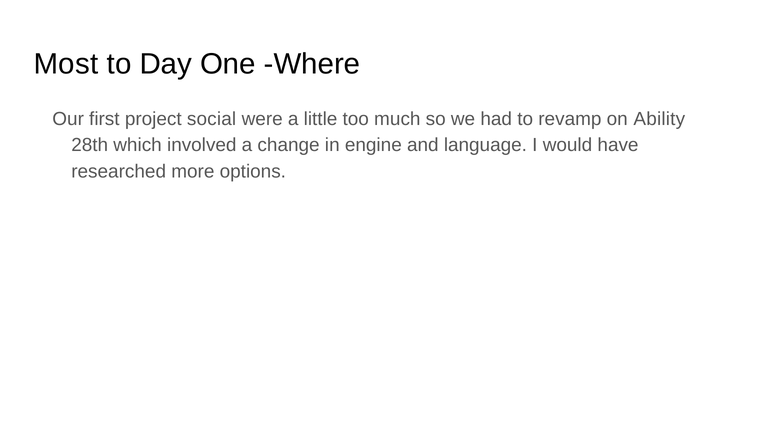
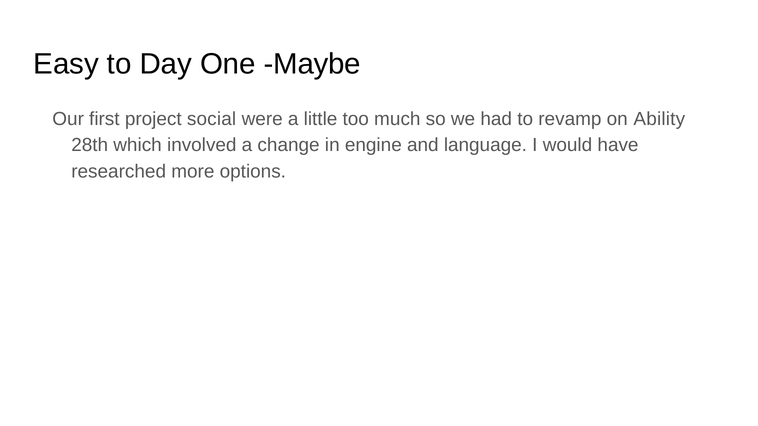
Most: Most -> Easy
Where: Where -> Maybe
